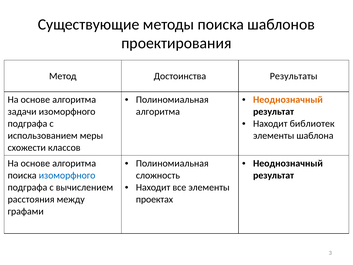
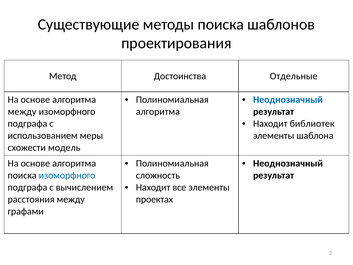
Результаты: Результаты -> Отдельные
Неоднозначный at (288, 100) colour: orange -> blue
задачи at (22, 112): задачи -> между
классов: классов -> модель
